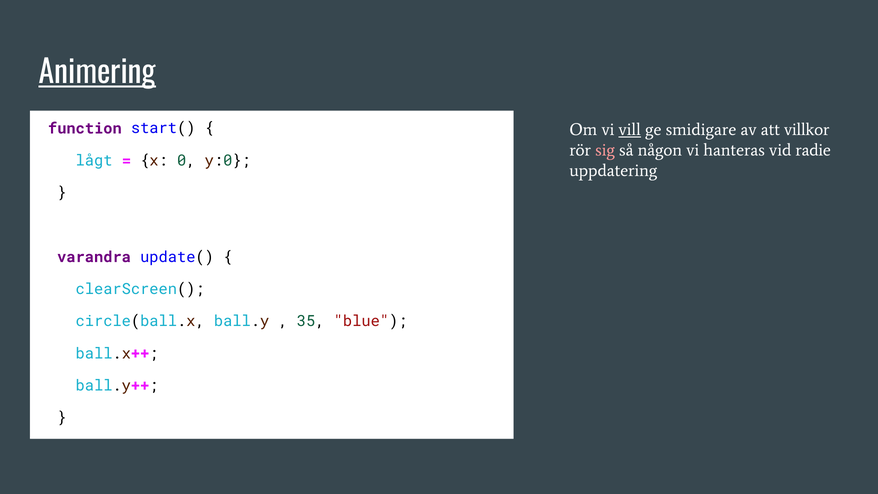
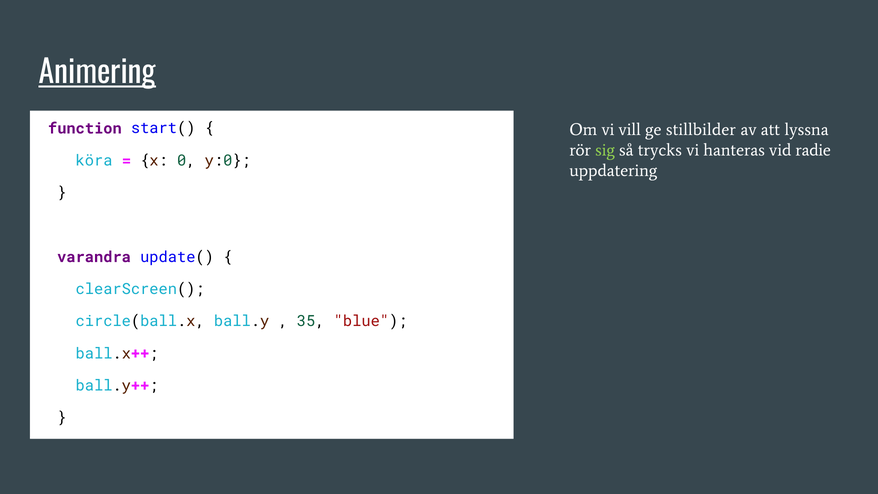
vill underline: present -> none
smidigare: smidigare -> stillbilder
villkor: villkor -> lyssna
sig colour: pink -> light green
någon: någon -> trycks
lågt: lågt -> köra
